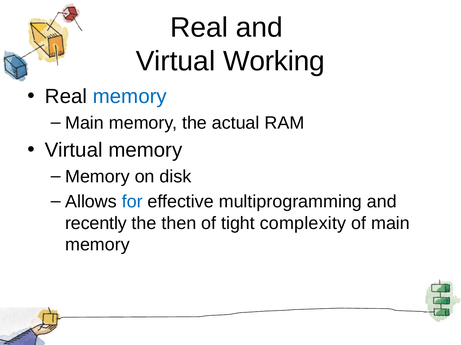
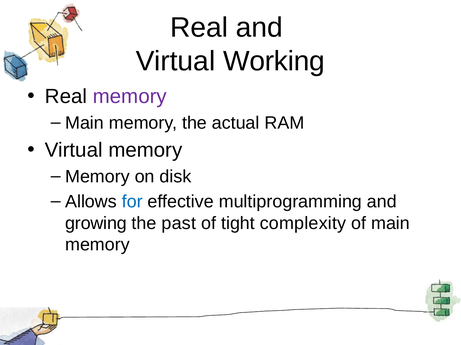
memory at (130, 97) colour: blue -> purple
recently: recently -> growing
then: then -> past
